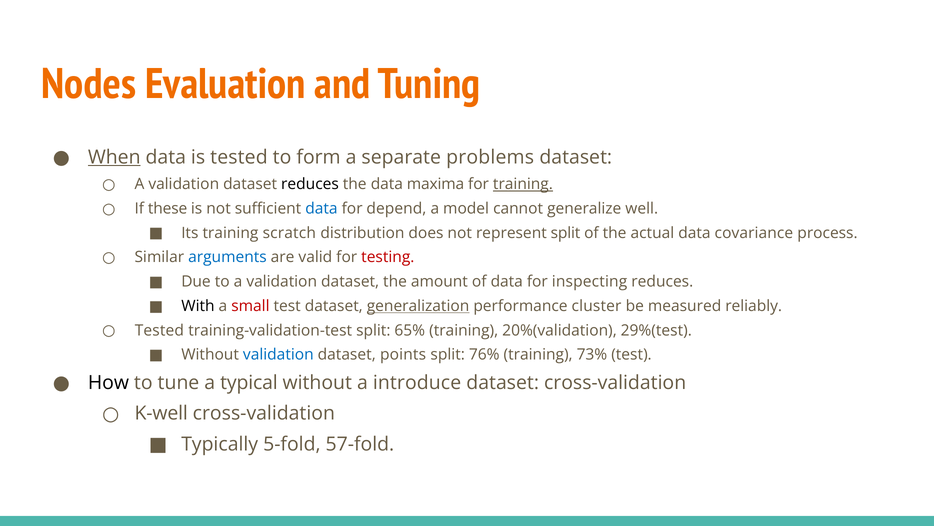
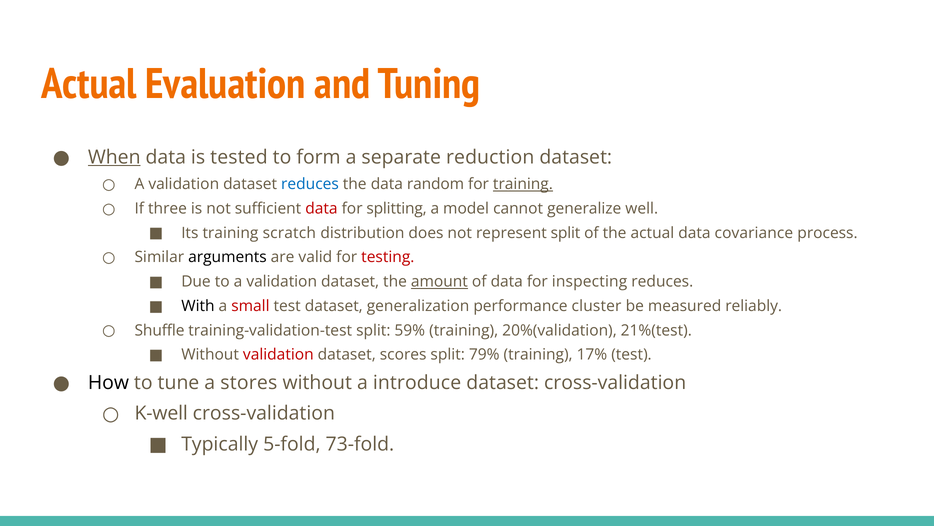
Nodes at (89, 84): Nodes -> Actual
problems: problems -> reduction
reduces at (310, 184) colour: black -> blue
maxima: maxima -> random
these: these -> three
data at (321, 208) colour: blue -> red
depend: depend -> splitting
arguments colour: blue -> black
amount underline: none -> present
generalization underline: present -> none
Tested at (159, 330): Tested -> Shuffle
65%: 65% -> 59%
29%(test: 29%(test -> 21%(test
validation at (278, 354) colour: blue -> red
points: points -> scores
76%: 76% -> 79%
73%: 73% -> 17%
typical: typical -> stores
57-fold: 57-fold -> 73-fold
